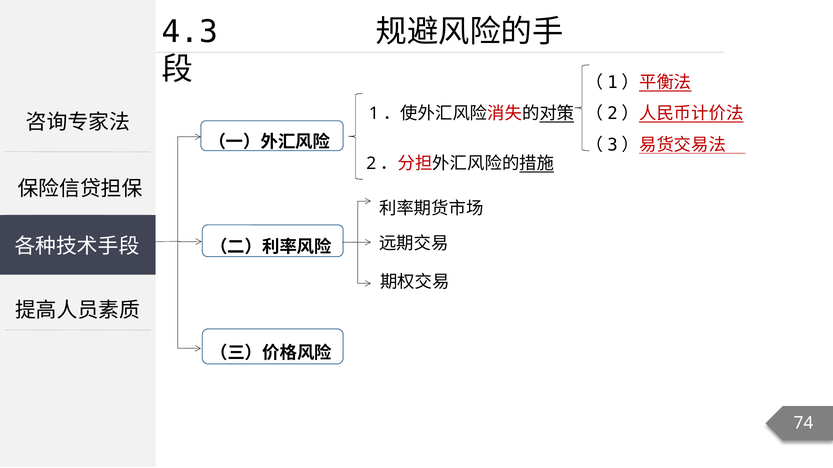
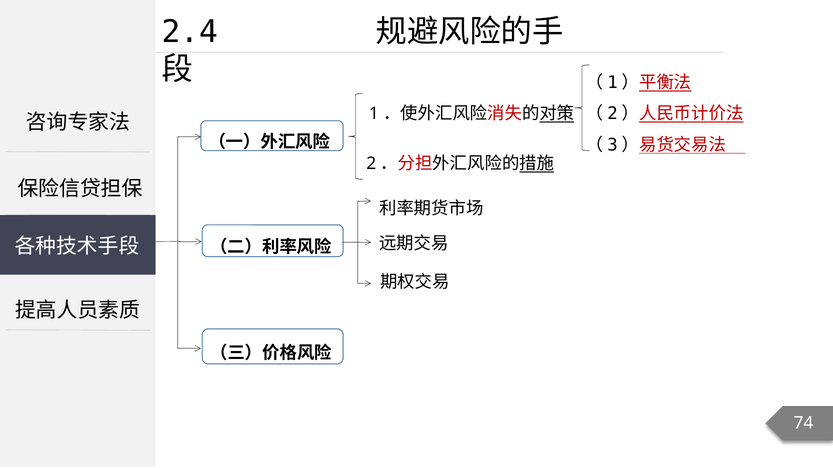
4.3: 4.3 -> 2.4
